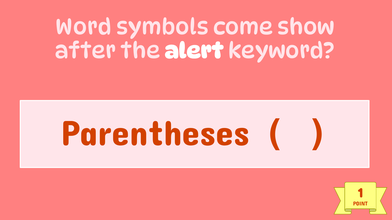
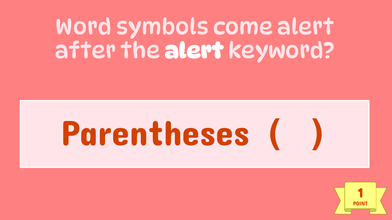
come show: show -> alert
